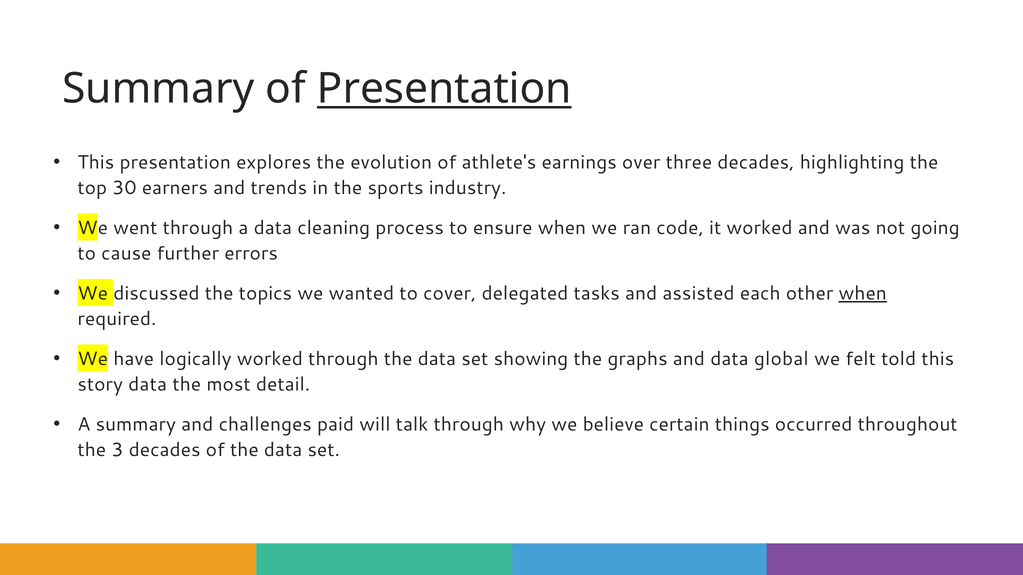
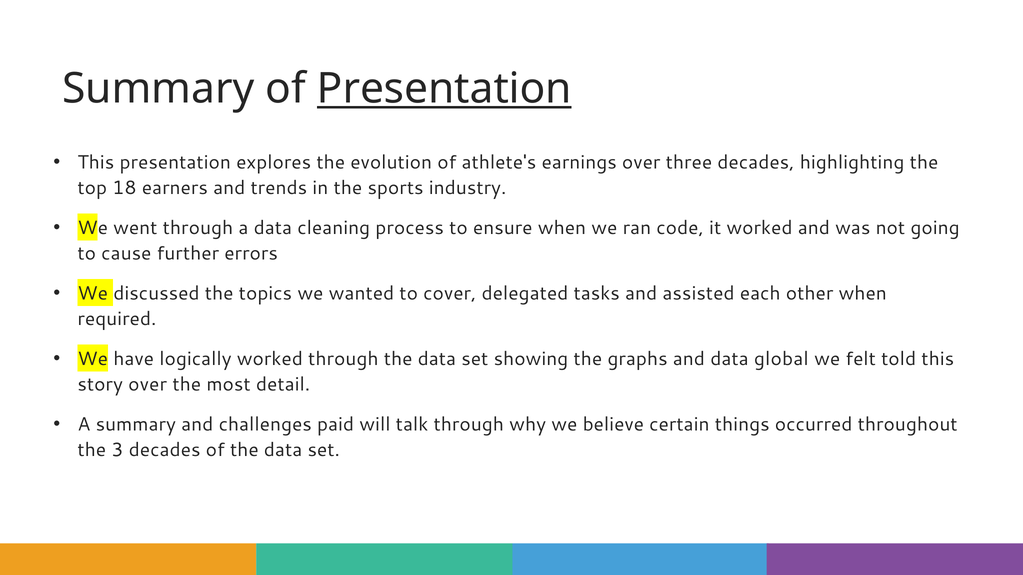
30: 30 -> 18
when at (863, 294) underline: present -> none
story data: data -> over
